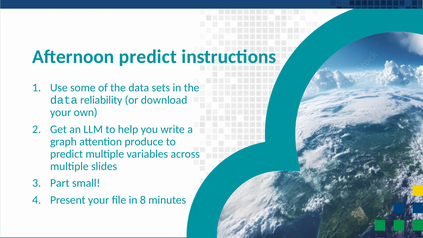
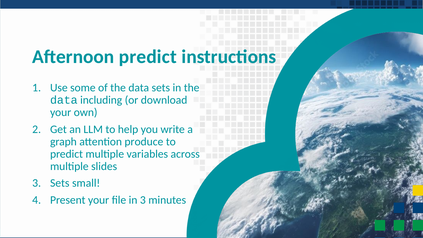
reliability: reliability -> including
Part at (60, 183): Part -> Sets
in 8: 8 -> 3
